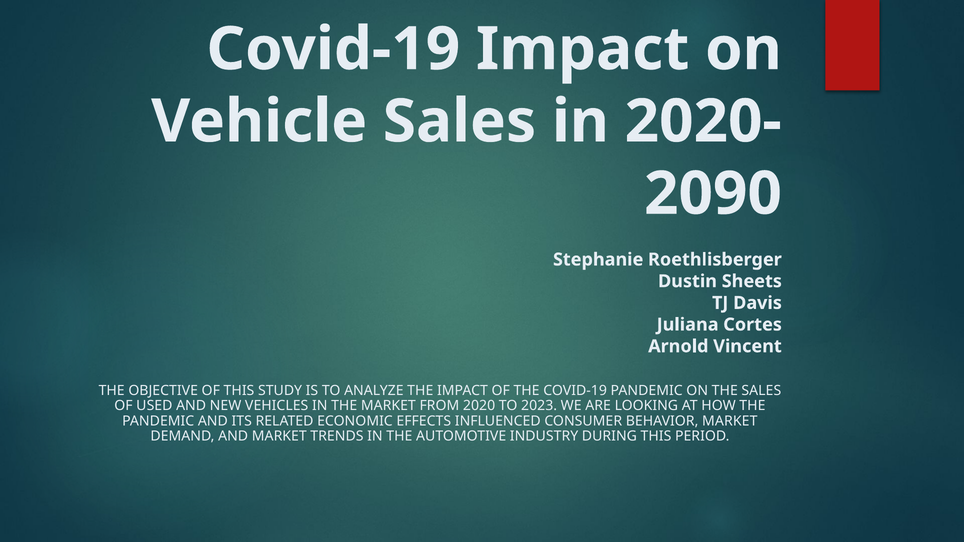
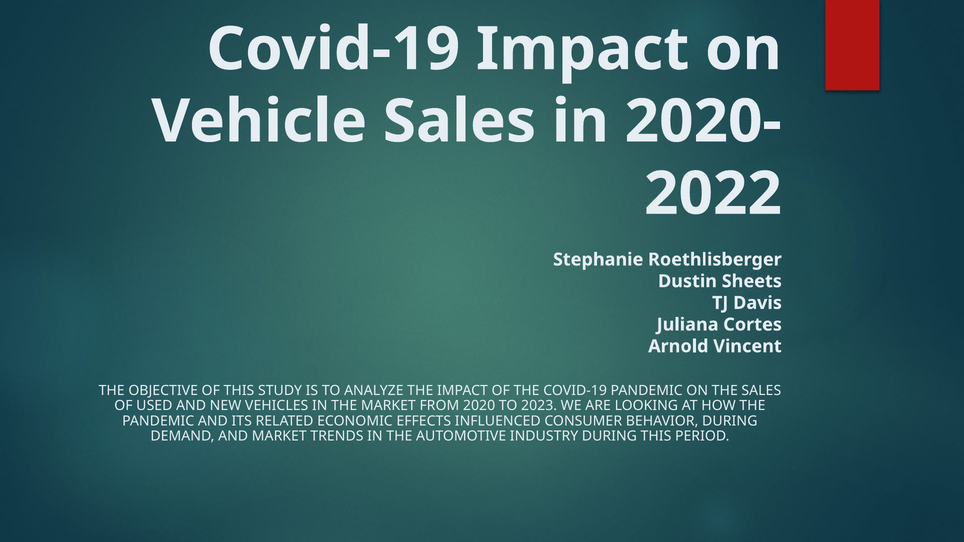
2090: 2090 -> 2022
BEHAVIOR MARKET: MARKET -> DURING
